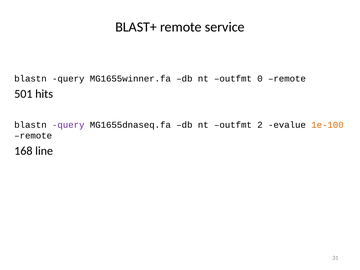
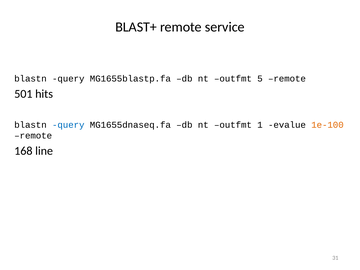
MG1655winner.fa: MG1655winner.fa -> MG1655blastp.fa
0: 0 -> 5
query at (68, 125) colour: purple -> blue
2: 2 -> 1
